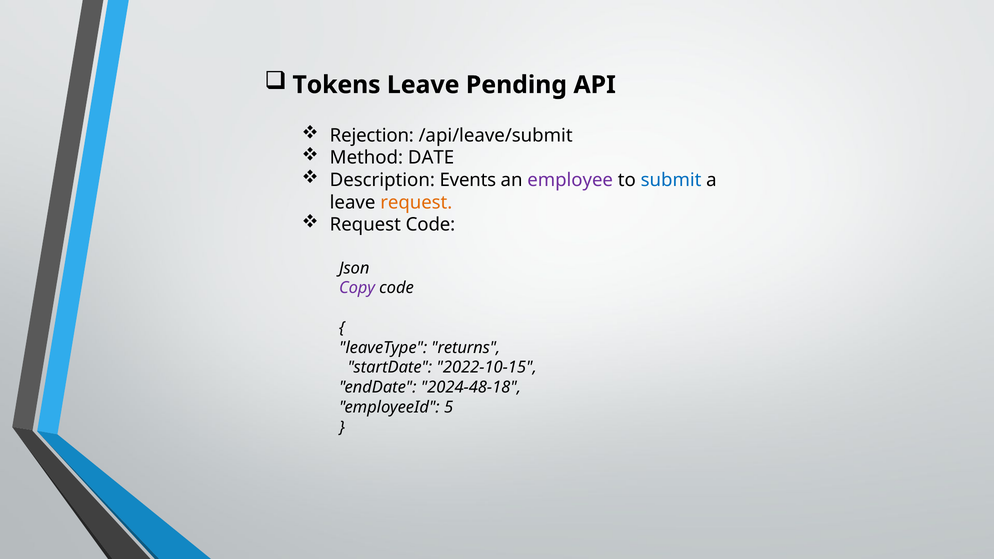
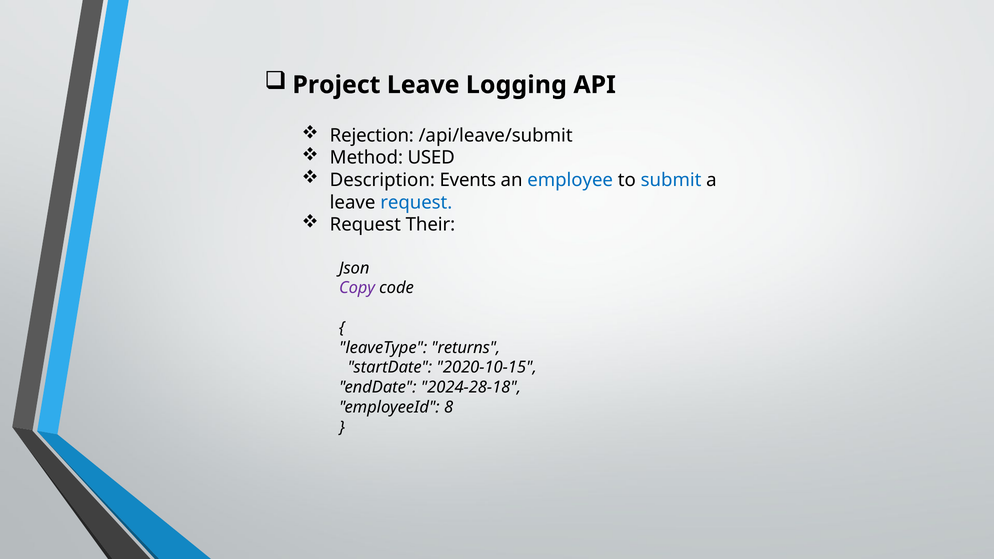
Tokens: Tokens -> Project
Pending: Pending -> Logging
DATE: DATE -> USED
employee colour: purple -> blue
request at (416, 203) colour: orange -> blue
Request Code: Code -> Their
2022-10-15: 2022-10-15 -> 2020-10-15
2024-48-18: 2024-48-18 -> 2024-28-18
5: 5 -> 8
